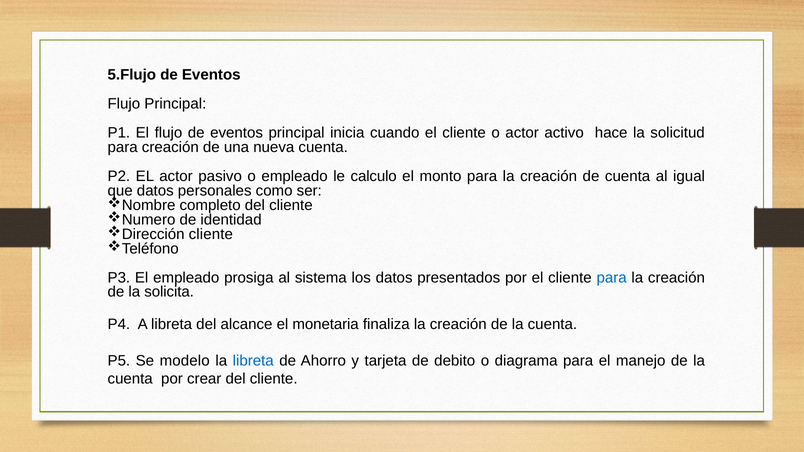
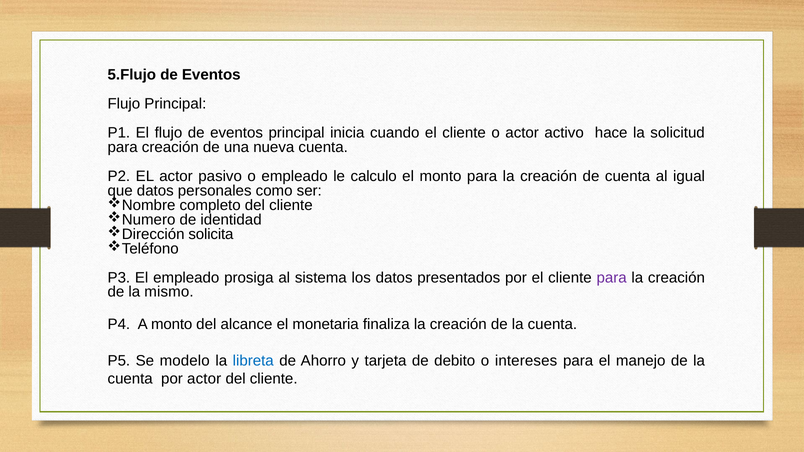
cliente at (211, 234): cliente -> solicita
para at (612, 278) colour: blue -> purple
solicita: solicita -> mismo
A libreta: libreta -> monto
diagrama: diagrama -> intereses
por crear: crear -> actor
